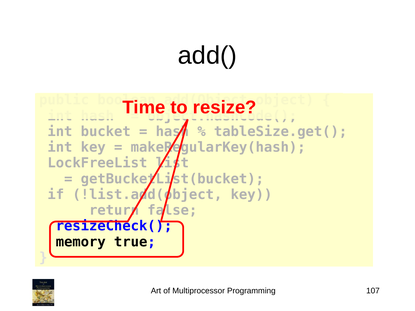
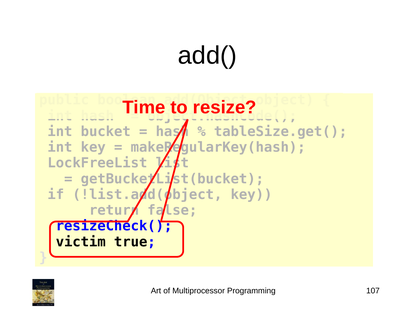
memory: memory -> victim
